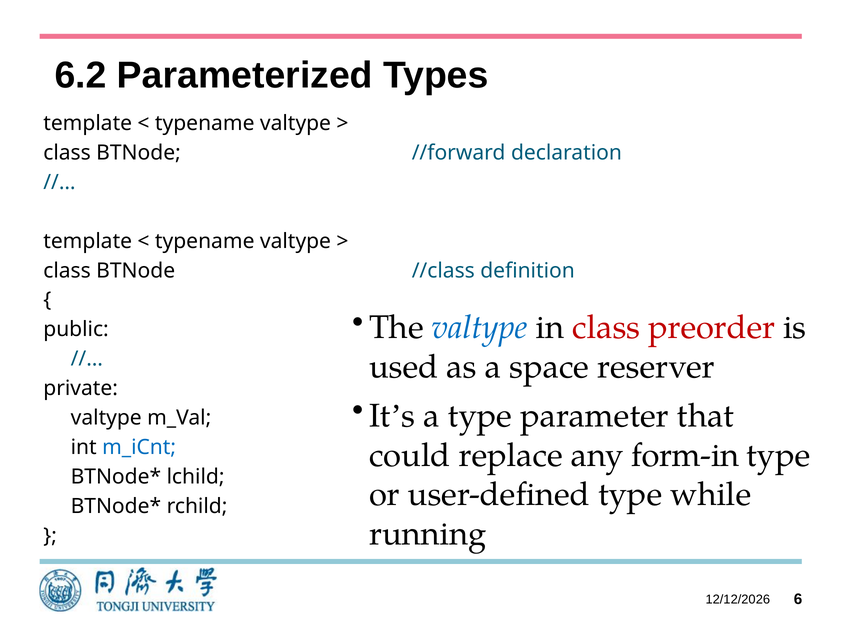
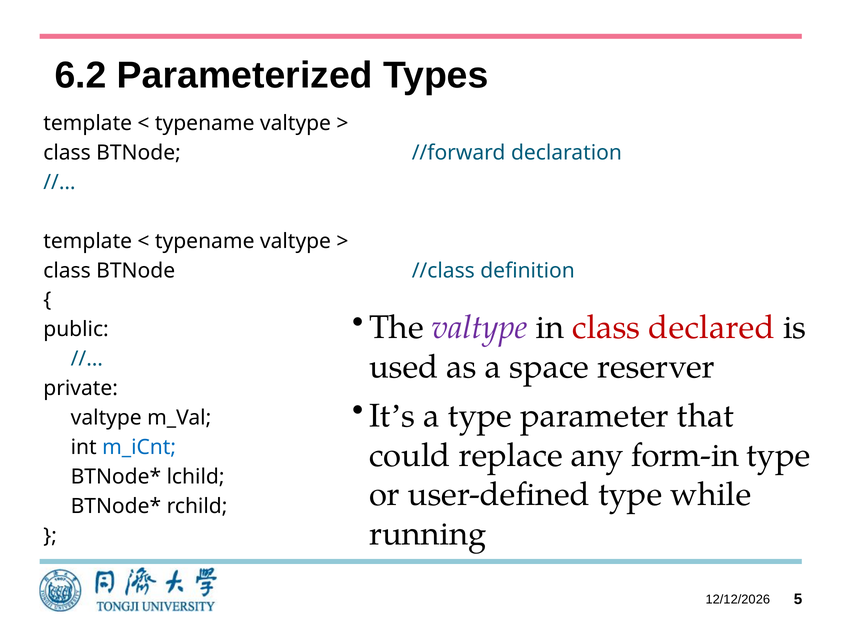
valtype at (480, 328) colour: blue -> purple
preorder: preorder -> declared
6: 6 -> 5
